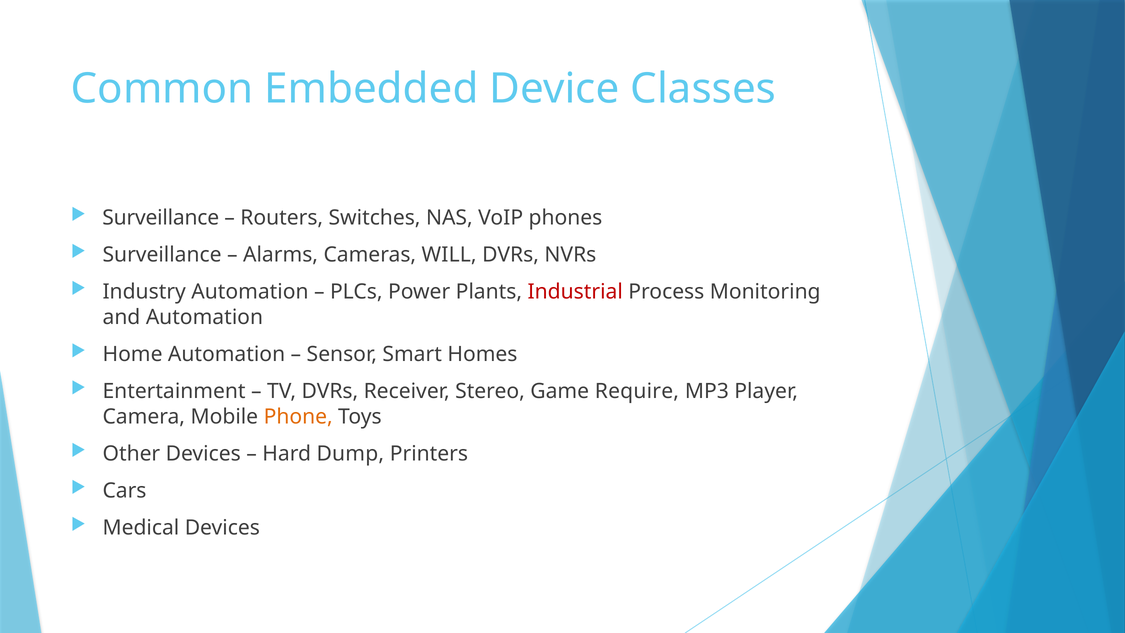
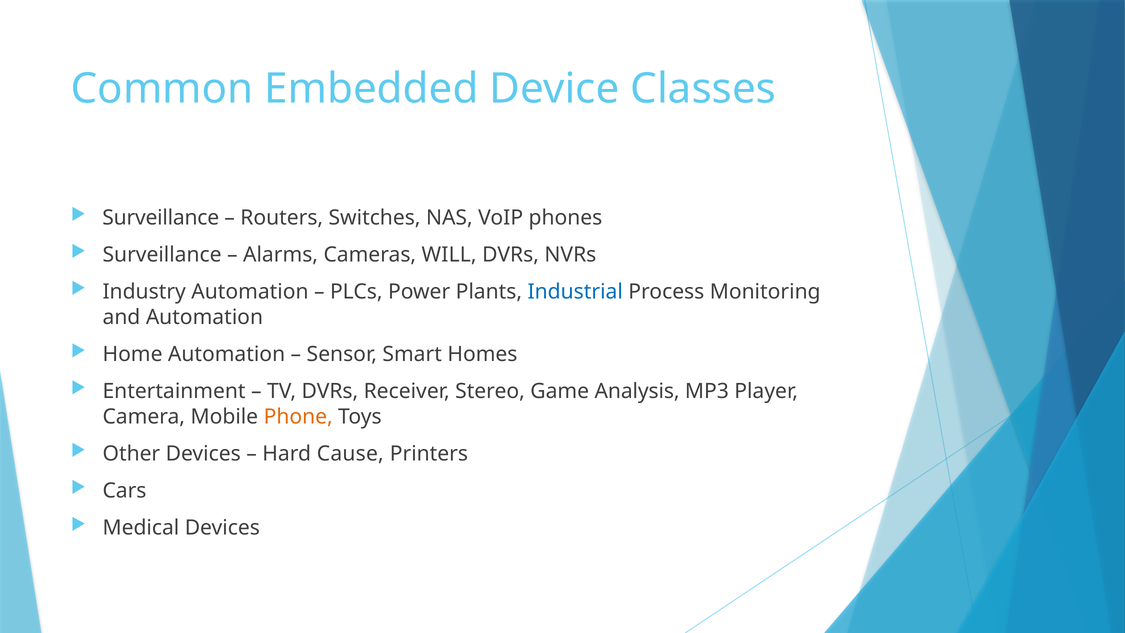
Industrial colour: red -> blue
Require: Require -> Analysis
Dump: Dump -> Cause
